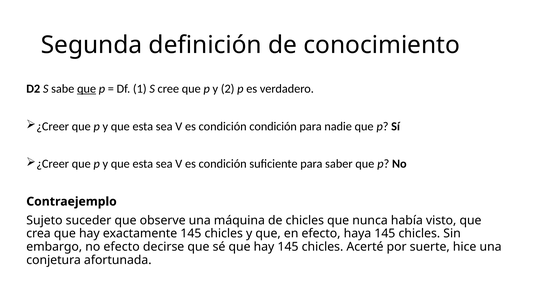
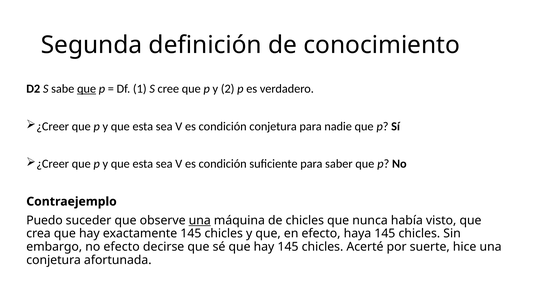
condición condición: condición -> conjetura
Sujeto: Sujeto -> Puedo
una at (200, 220) underline: none -> present
